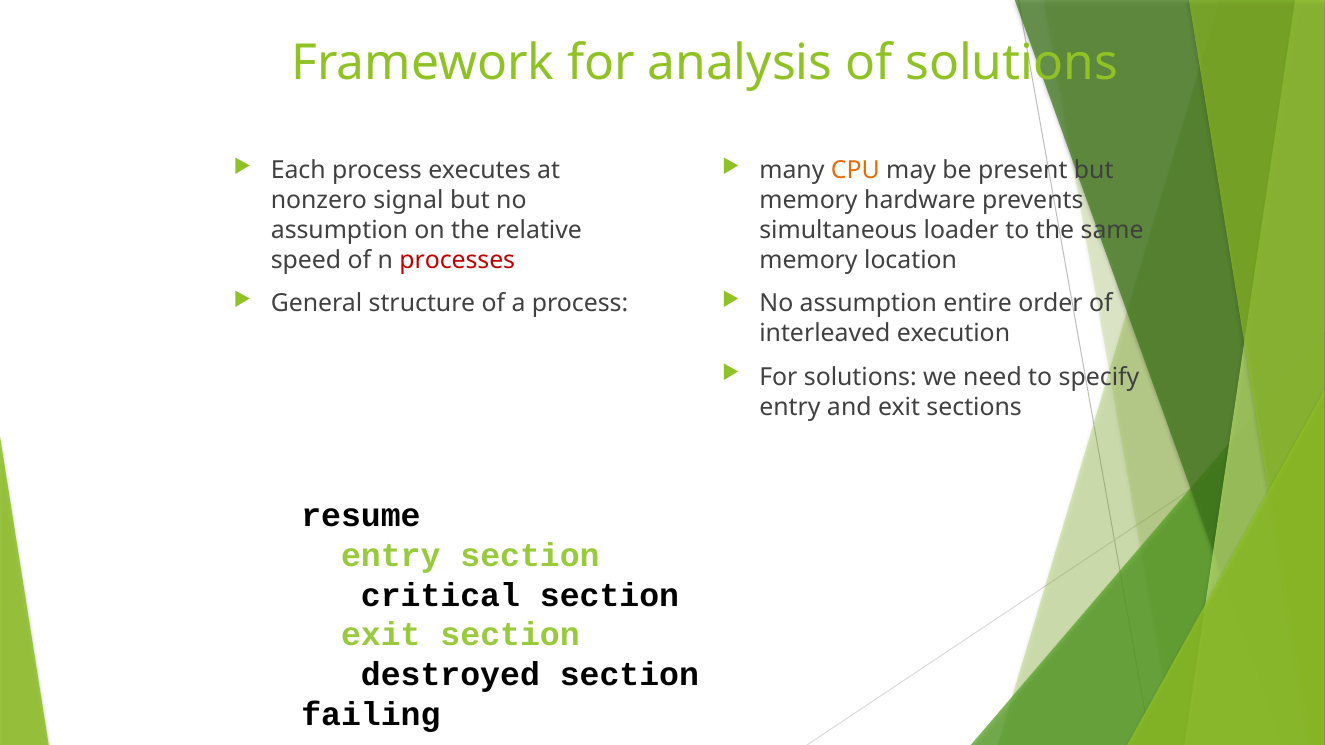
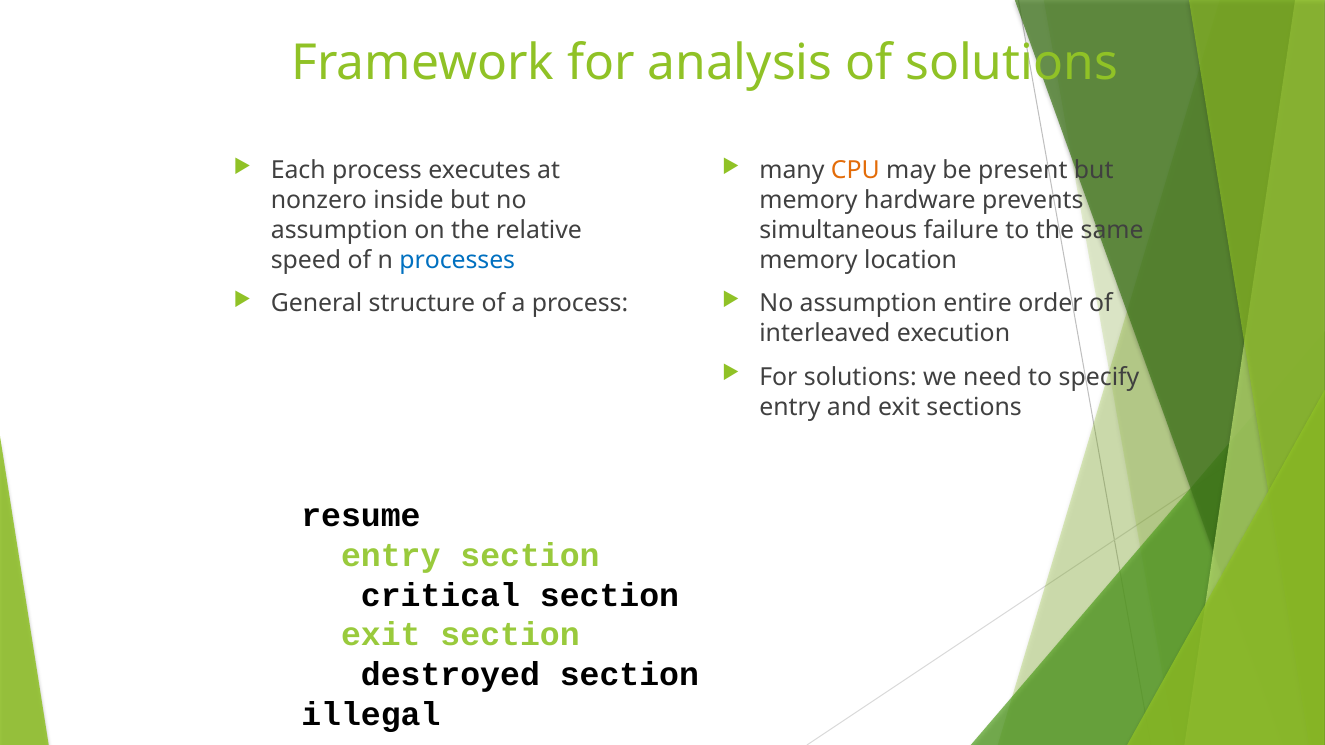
signal: signal -> inside
loader: loader -> failure
processes colour: red -> blue
failing: failing -> illegal
